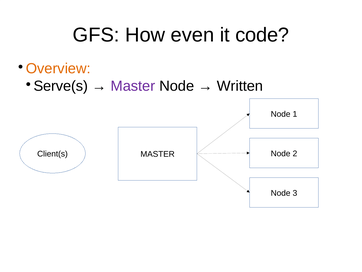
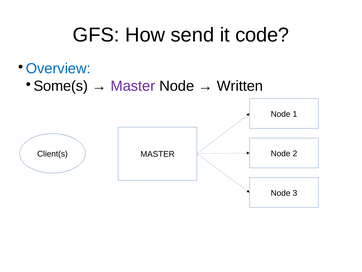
even: even -> send
Overview colour: orange -> blue
Serve(s: Serve(s -> Some(s
